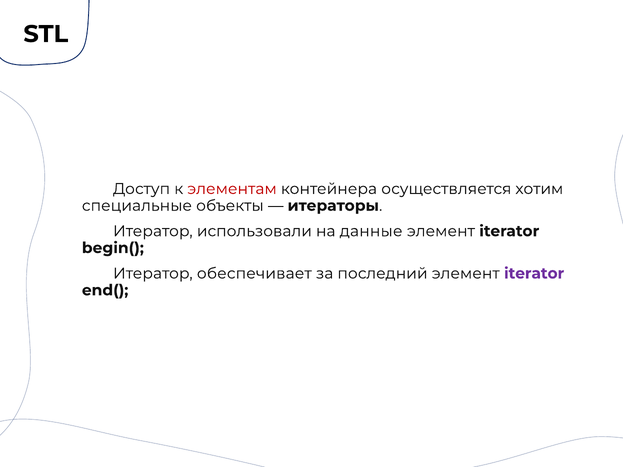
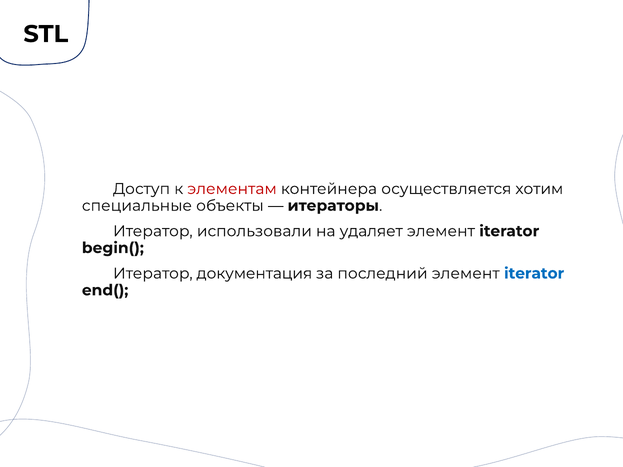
данные: данные -> удаляет
обеспечивает: обеспечивает -> документация
iterator at (534, 274) colour: purple -> blue
